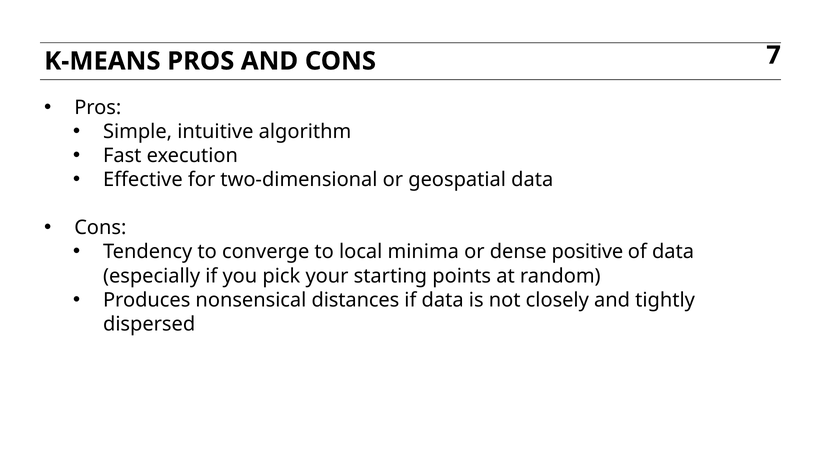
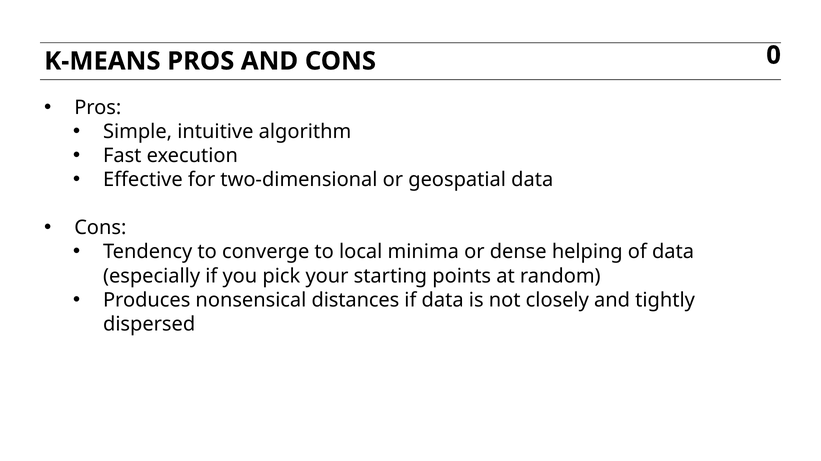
7: 7 -> 0
positive: positive -> helping
